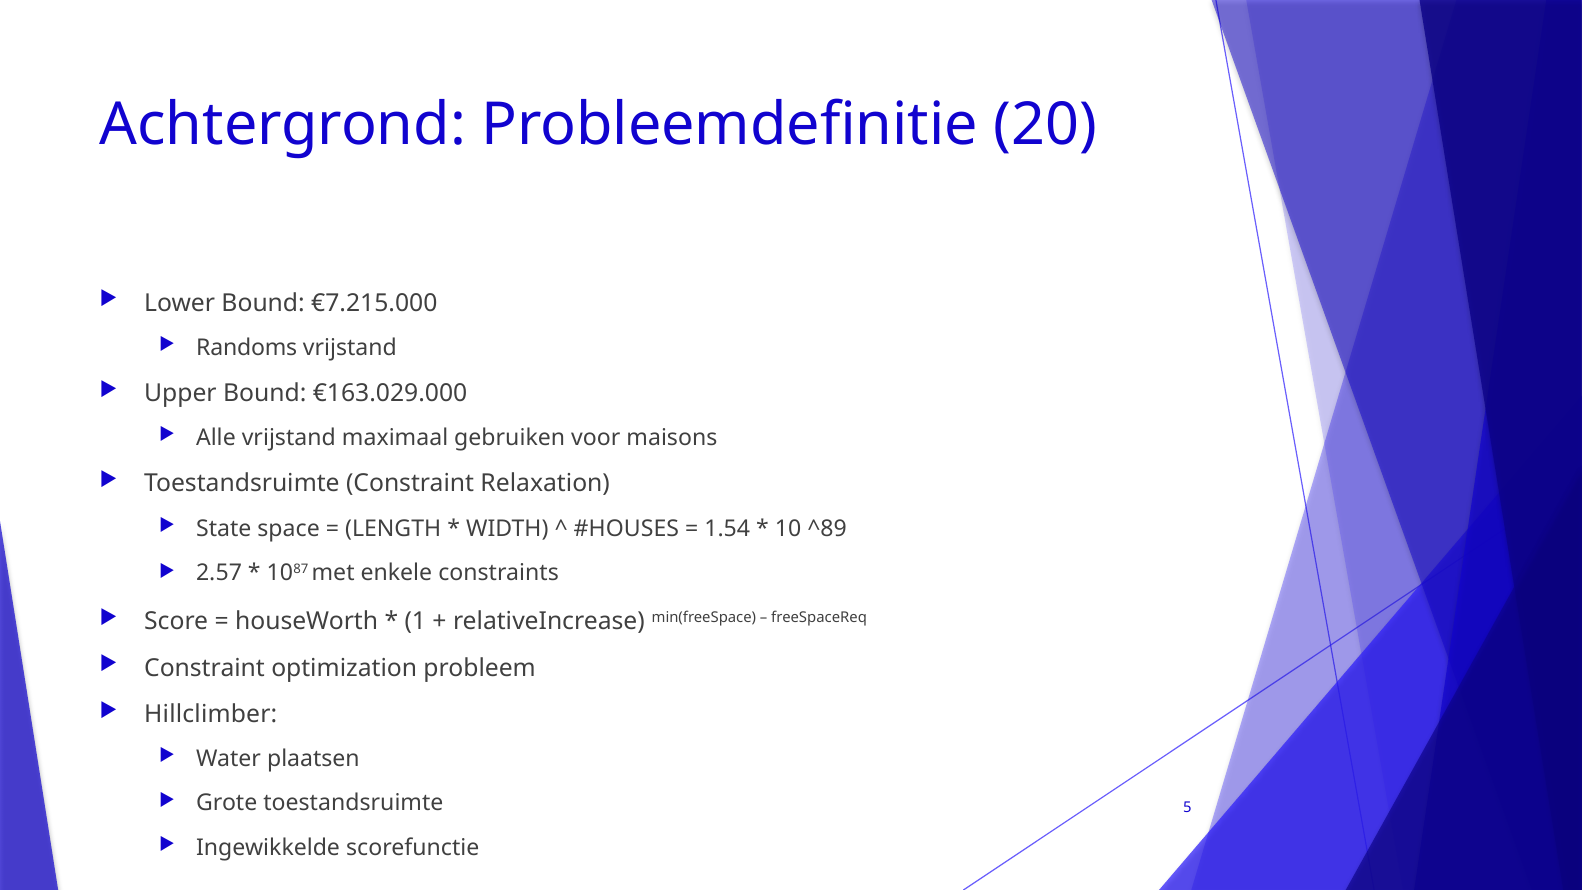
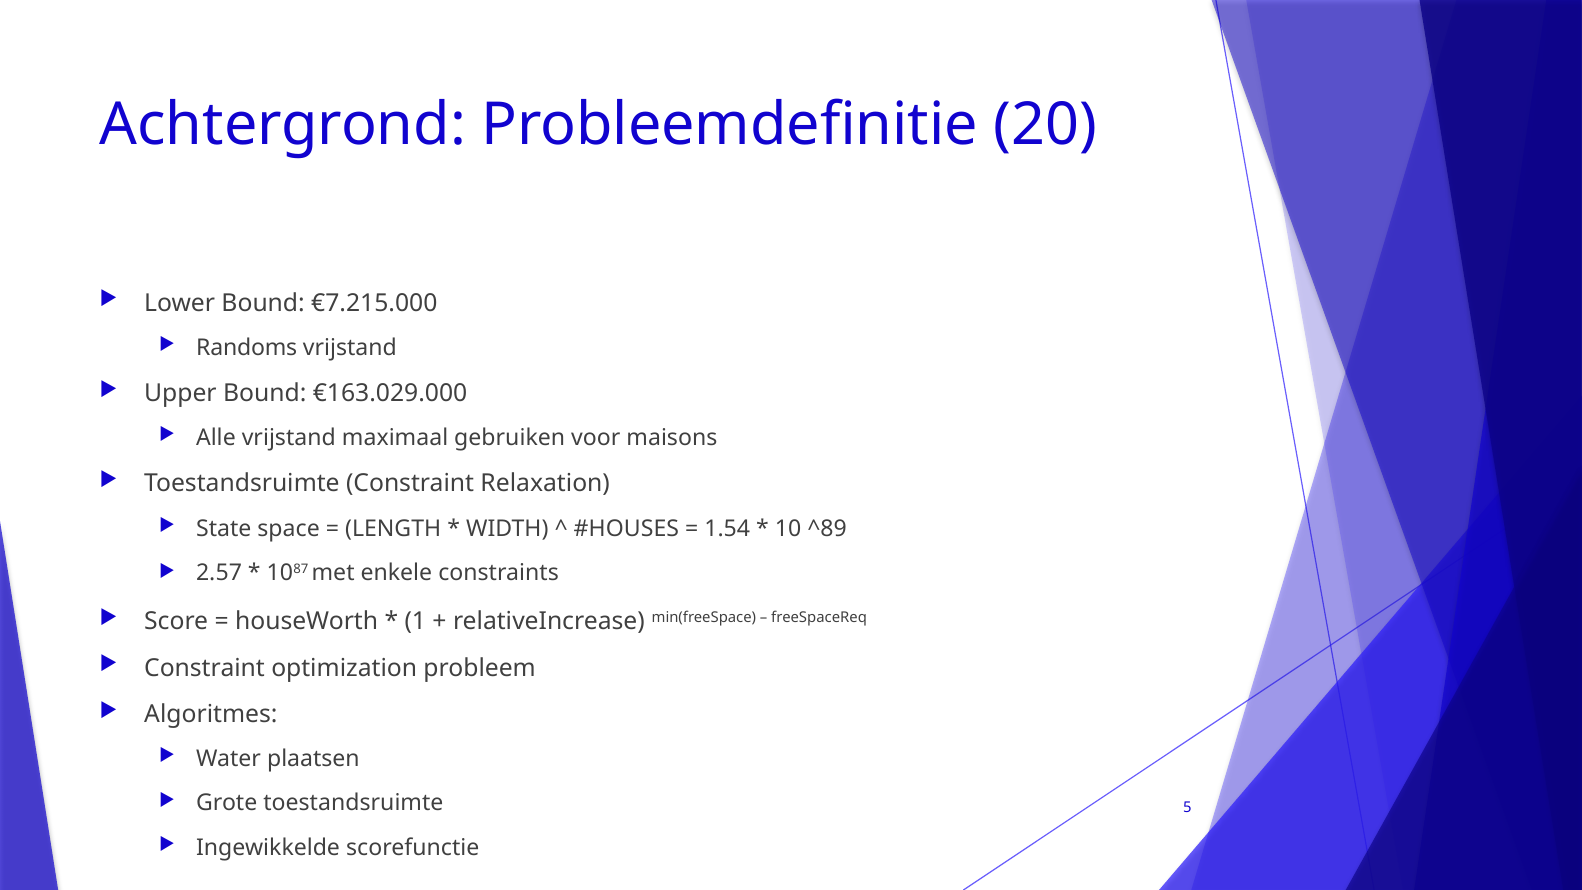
Hillclimber: Hillclimber -> Algoritmes
